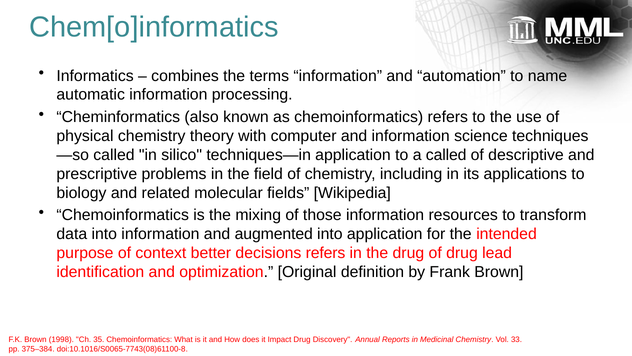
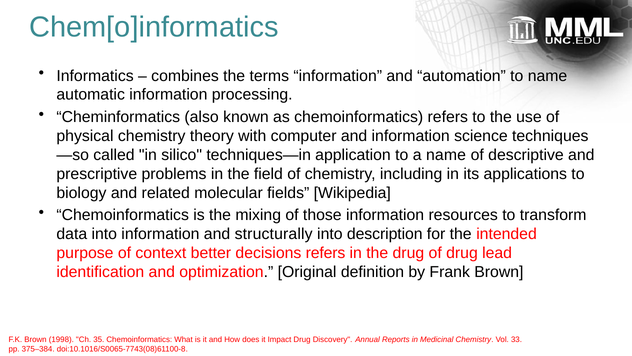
a called: called -> name
augmented: augmented -> structurally
into application: application -> description
